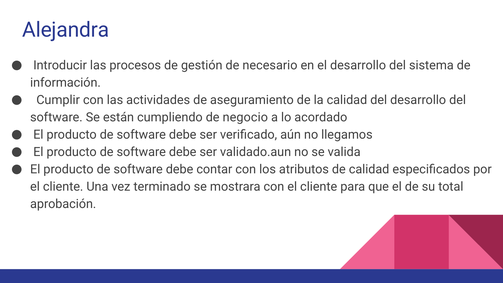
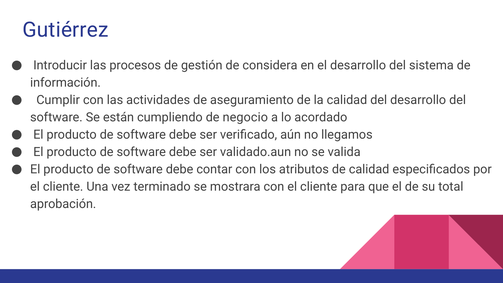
Alejandra: Alejandra -> Gutiérrez
necesario: necesario -> considera
